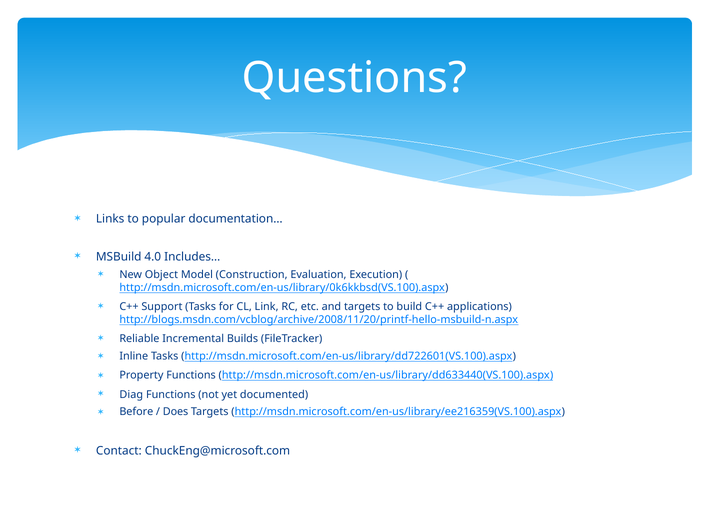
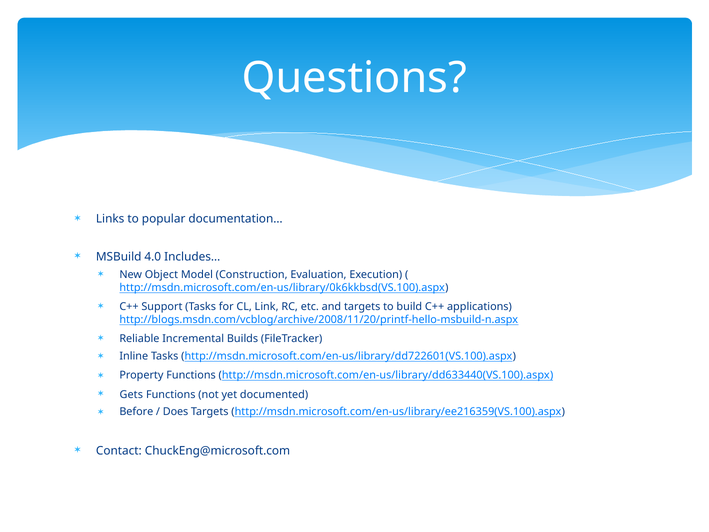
Diag: Diag -> Gets
